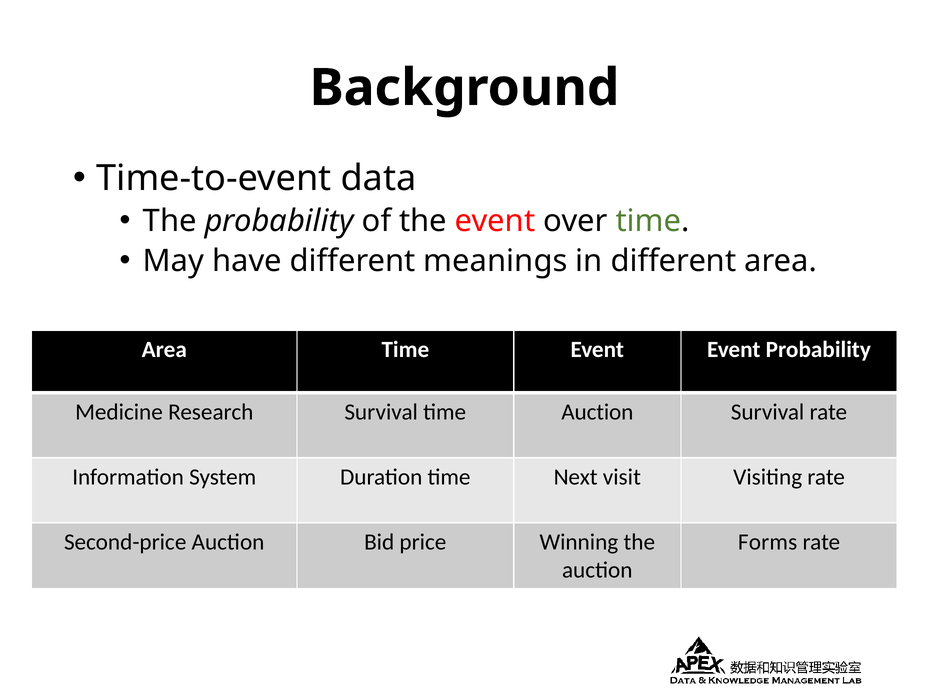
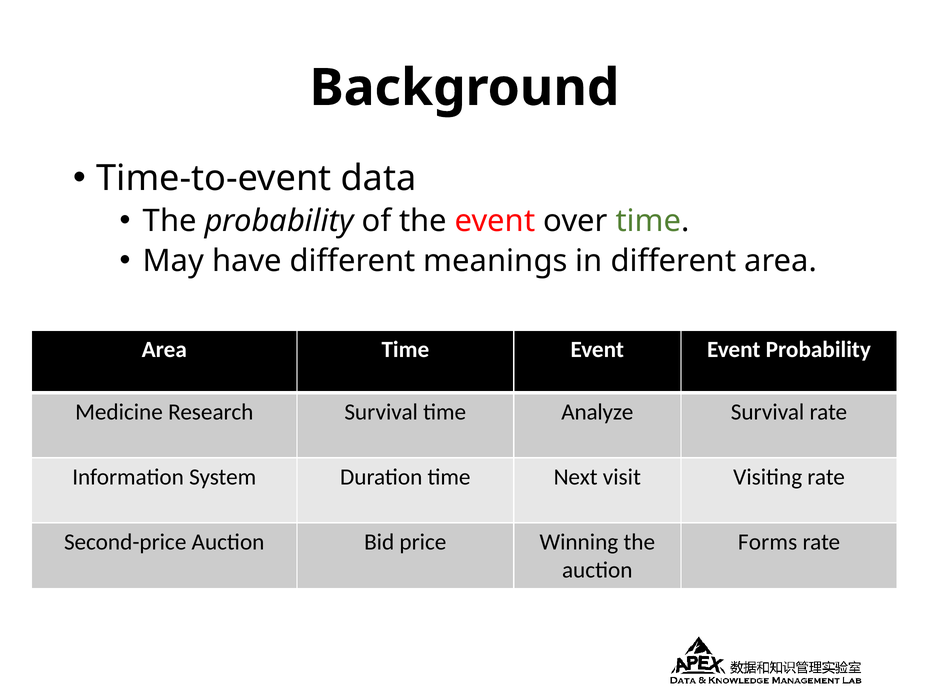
time Auction: Auction -> Analyze
